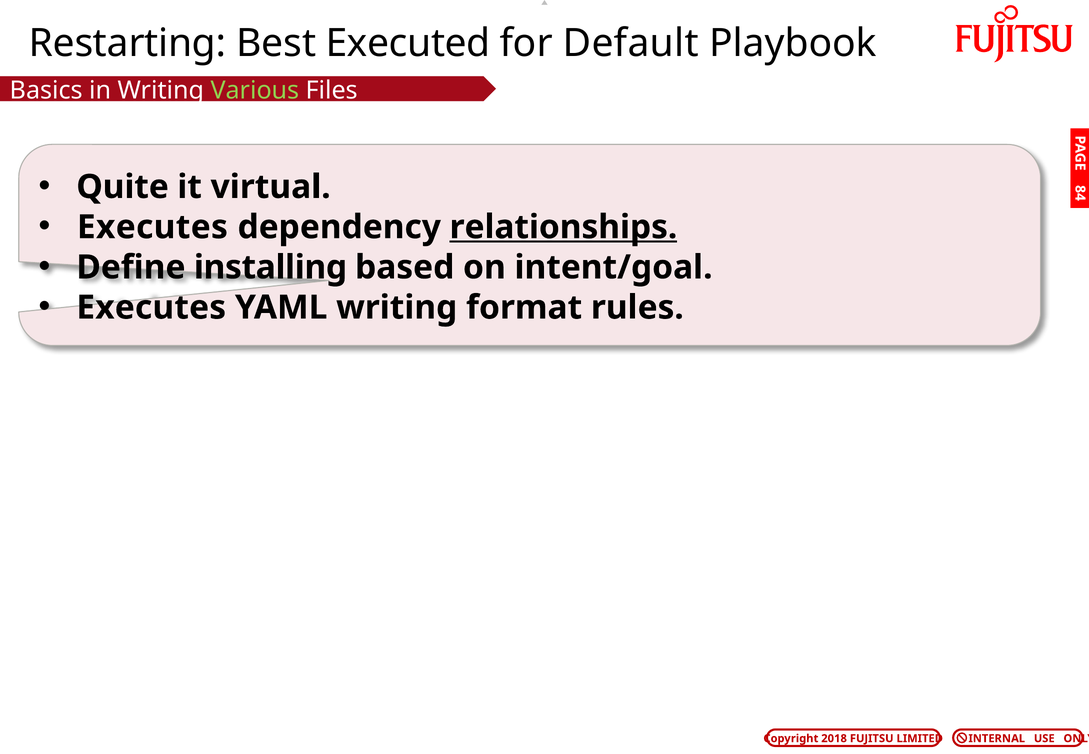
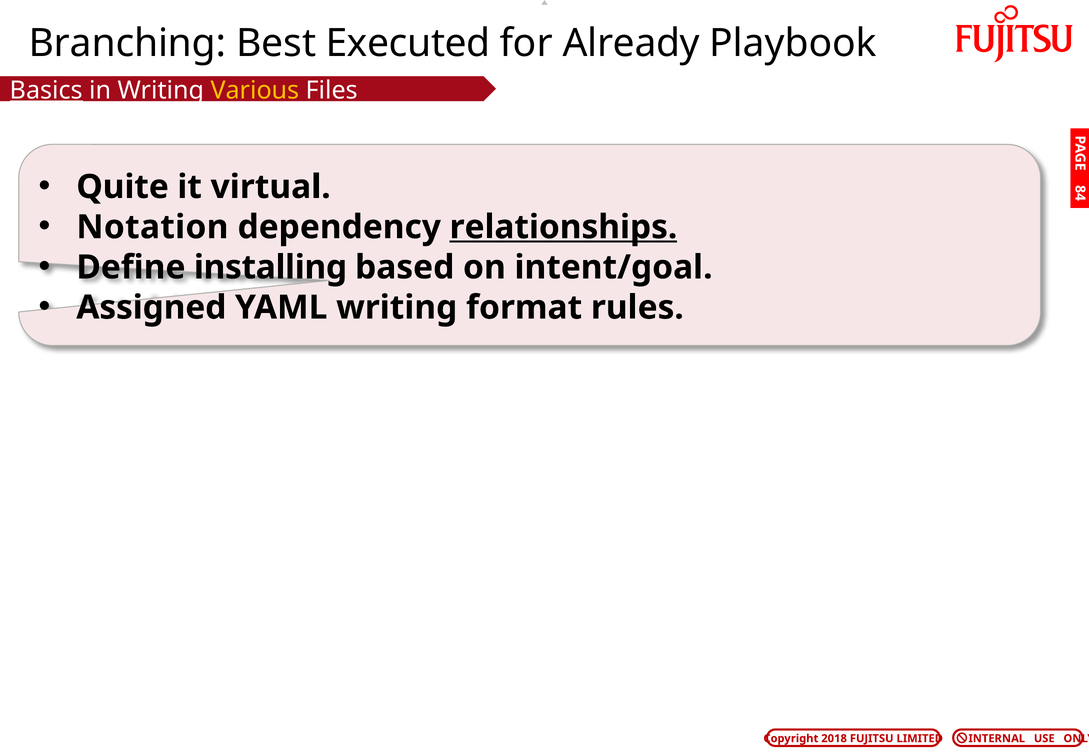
Restarting: Restarting -> Branching
Default: Default -> Already
Basics underline: none -> present
Various colour: light green -> yellow
Executes at (152, 227): Executes -> Notation
Executes at (151, 308): Executes -> Assigned
